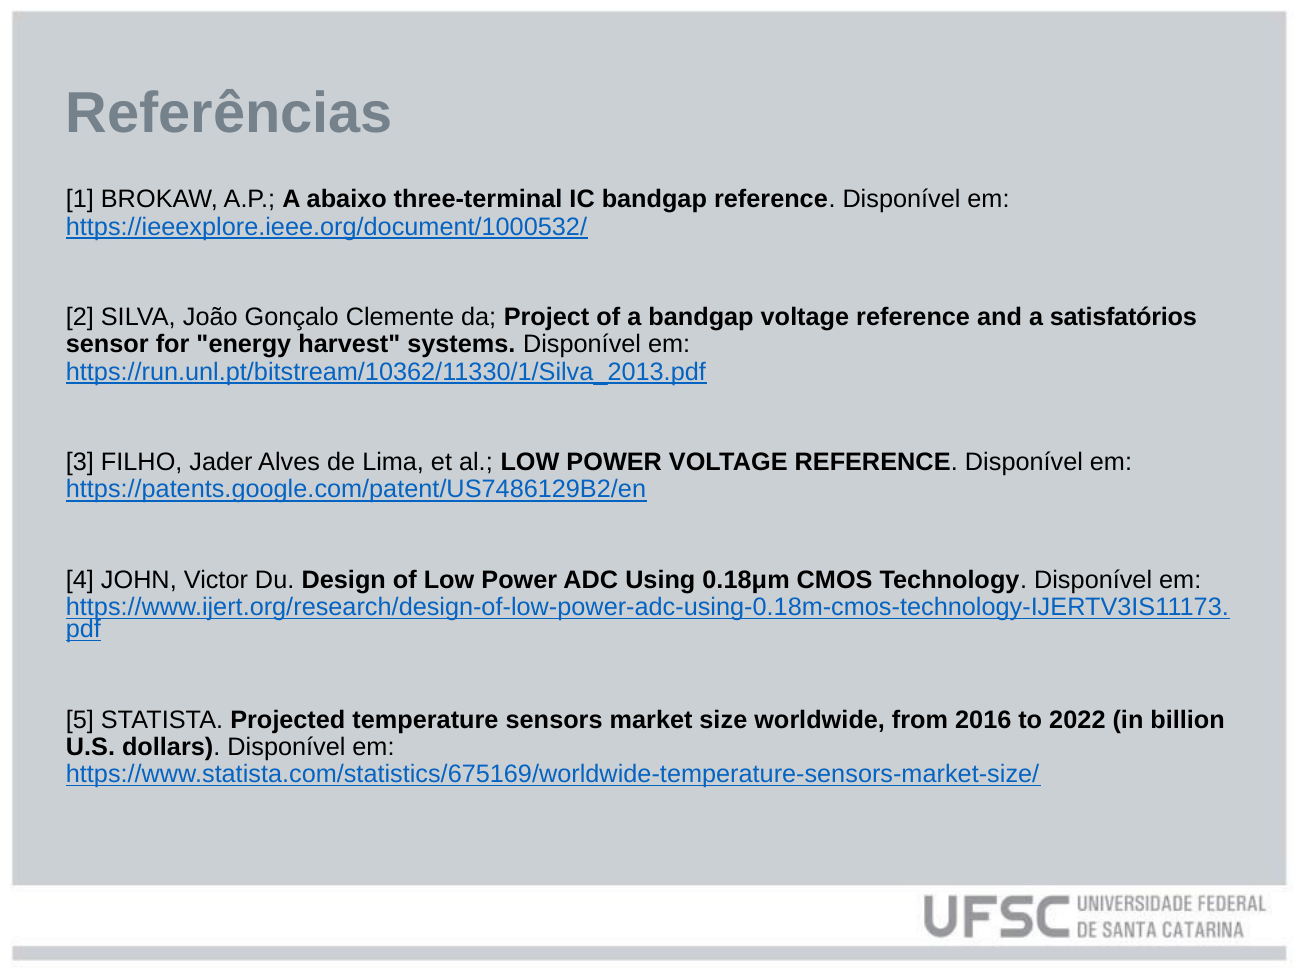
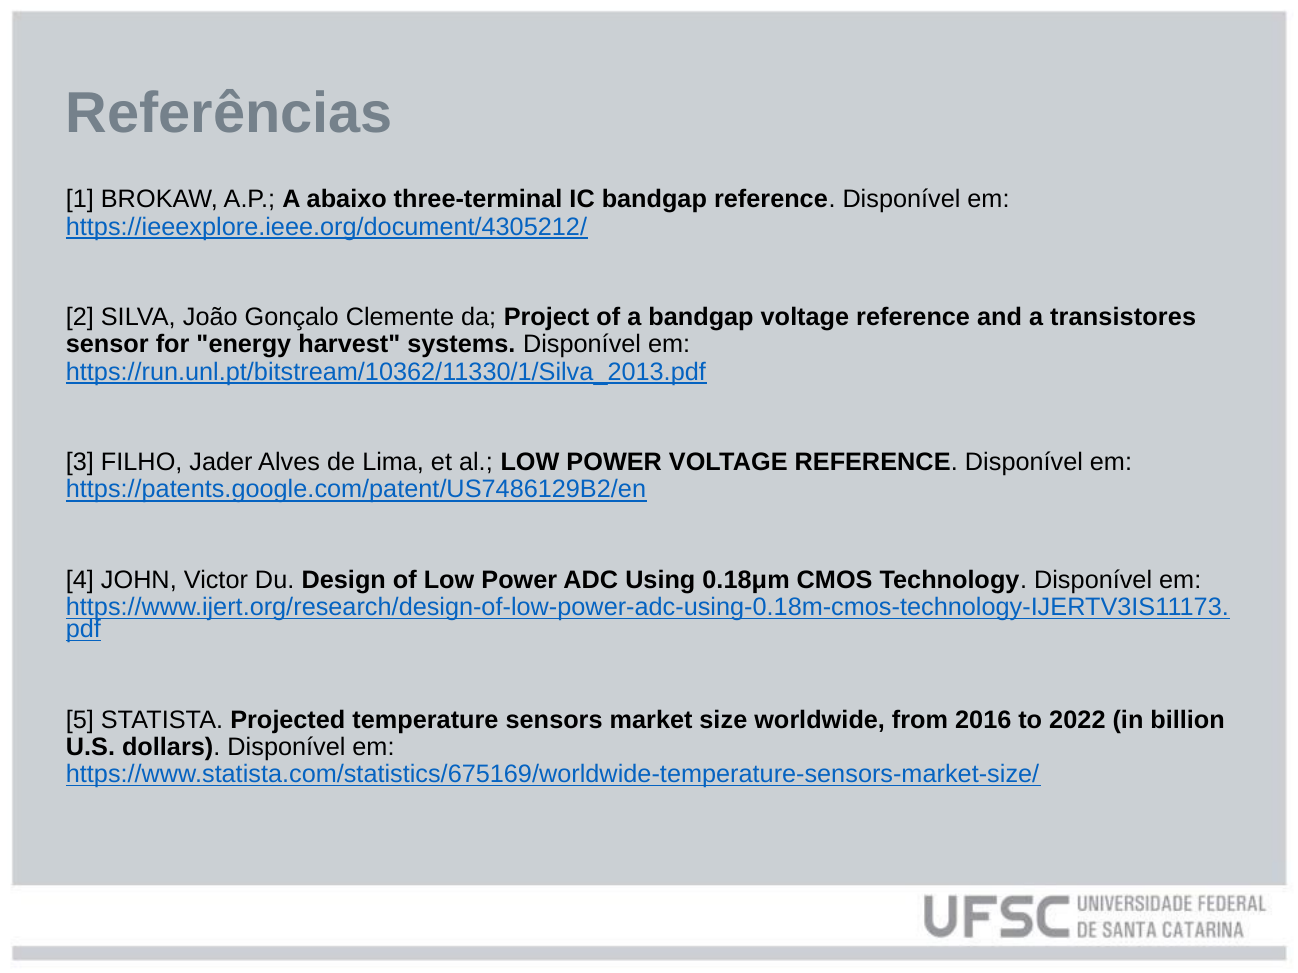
https://ieeexplore.ieee.org/document/1000532/: https://ieeexplore.ieee.org/document/1000532/ -> https://ieeexplore.ieee.org/document/4305212/
satisfatórios: satisfatórios -> transistores
